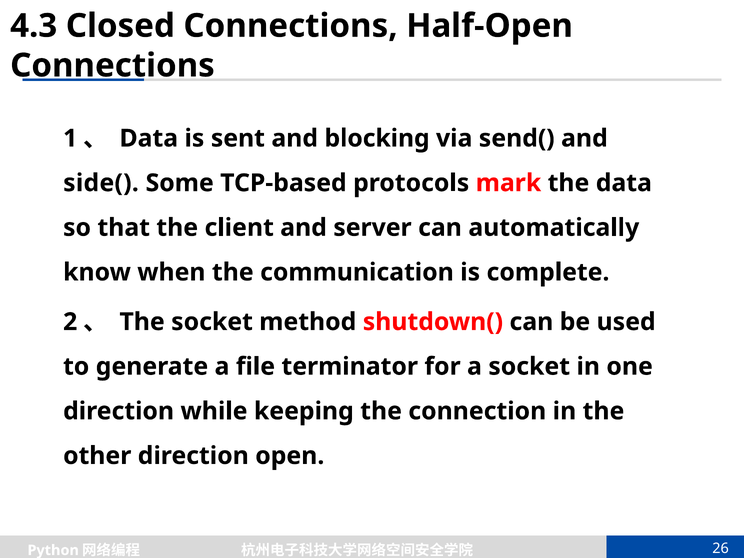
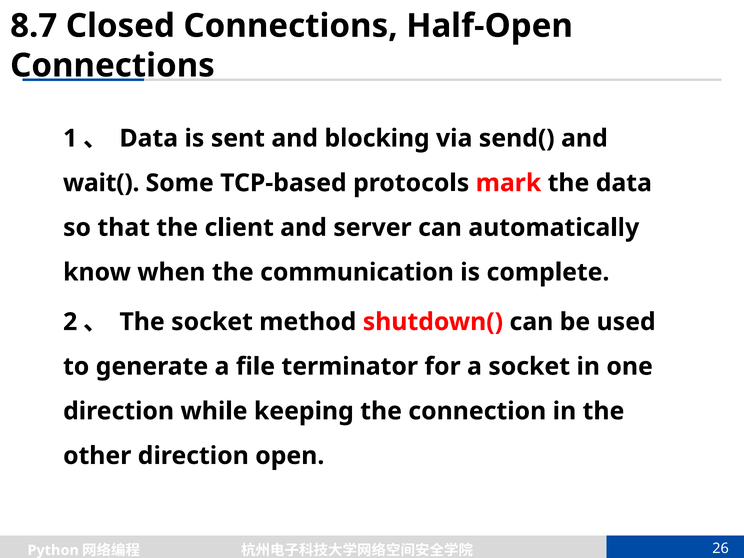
4.3: 4.3 -> 8.7
side(: side( -> wait(
